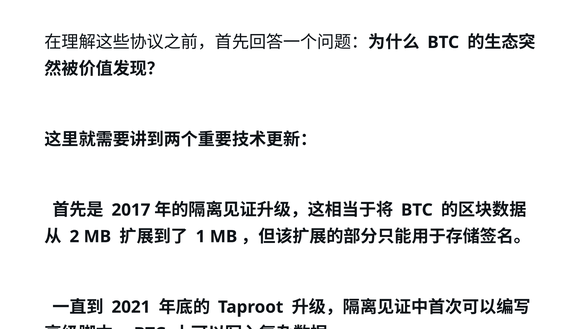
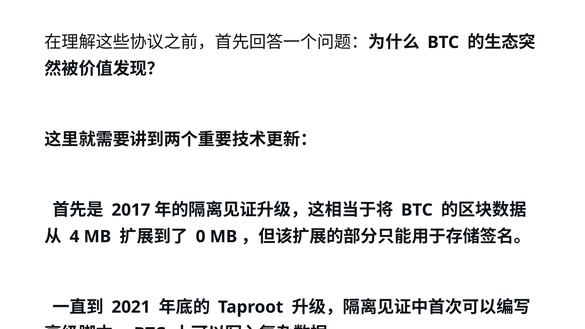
2: 2 -> 4
1: 1 -> 0
